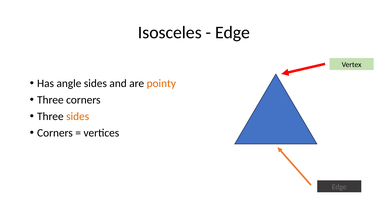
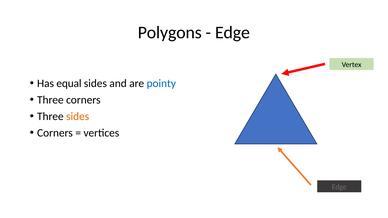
Isosceles: Isosceles -> Polygons
angle: angle -> equal
pointy colour: orange -> blue
